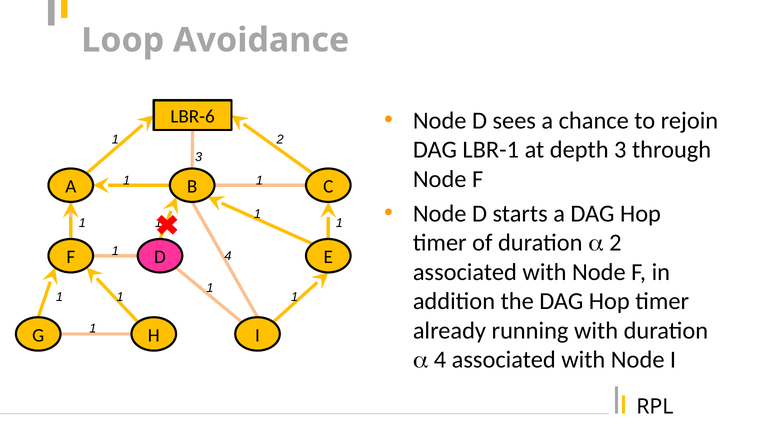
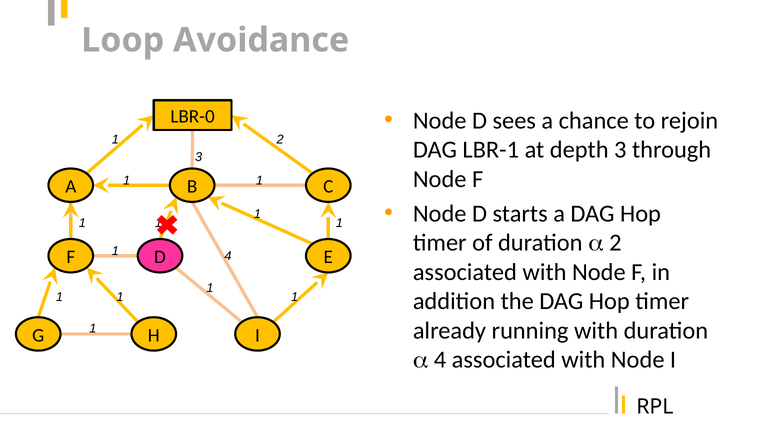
LBR-6: LBR-6 -> LBR-0
